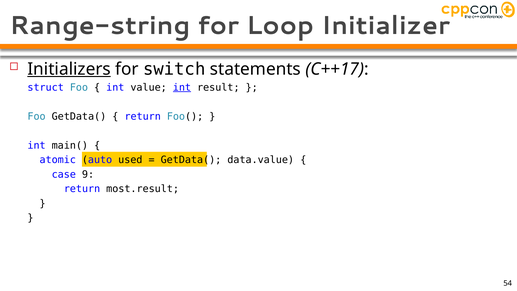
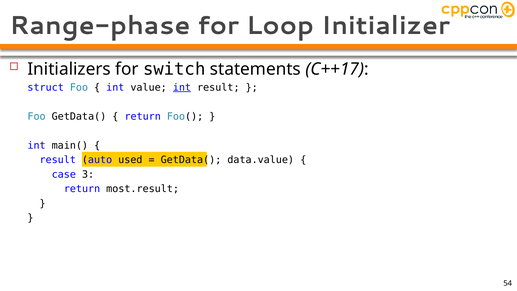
Range-string: Range-string -> Range-phase
Initializers underline: present -> none
atomic at (58, 160): atomic -> result
9: 9 -> 3
